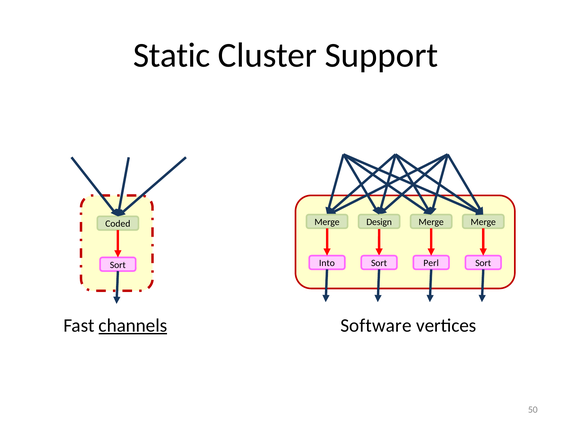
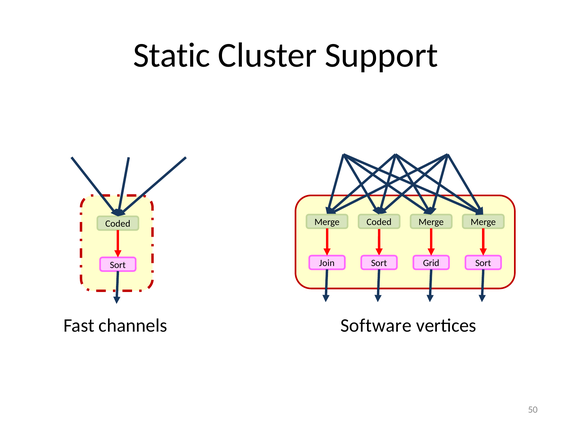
Design at (379, 222): Design -> Coded
Into: Into -> Join
Perl: Perl -> Grid
channels underline: present -> none
